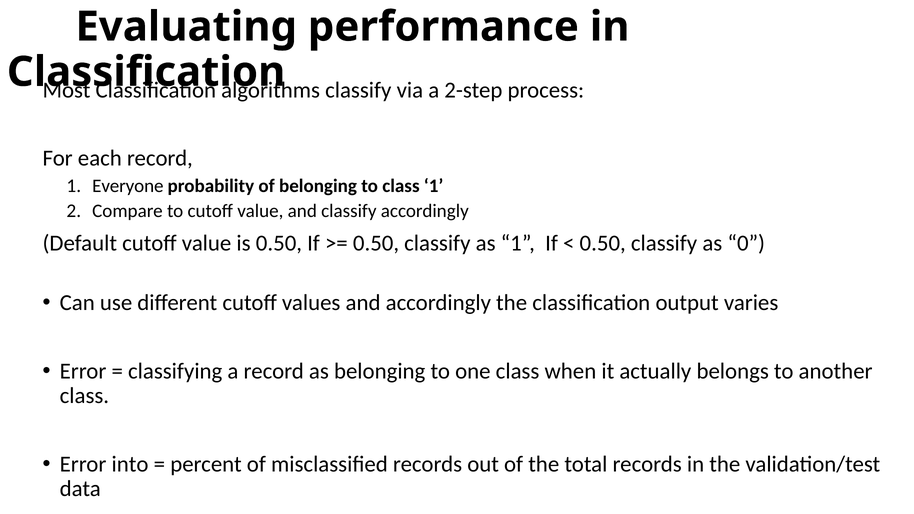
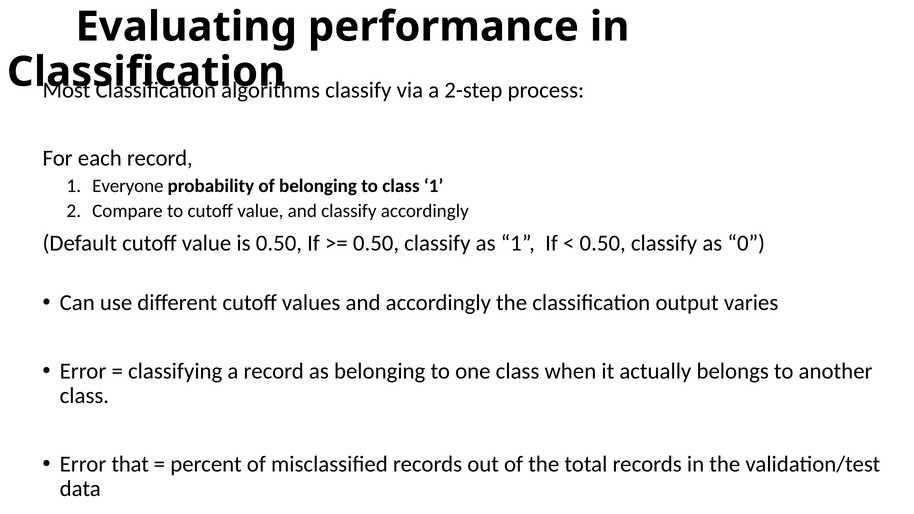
into: into -> that
